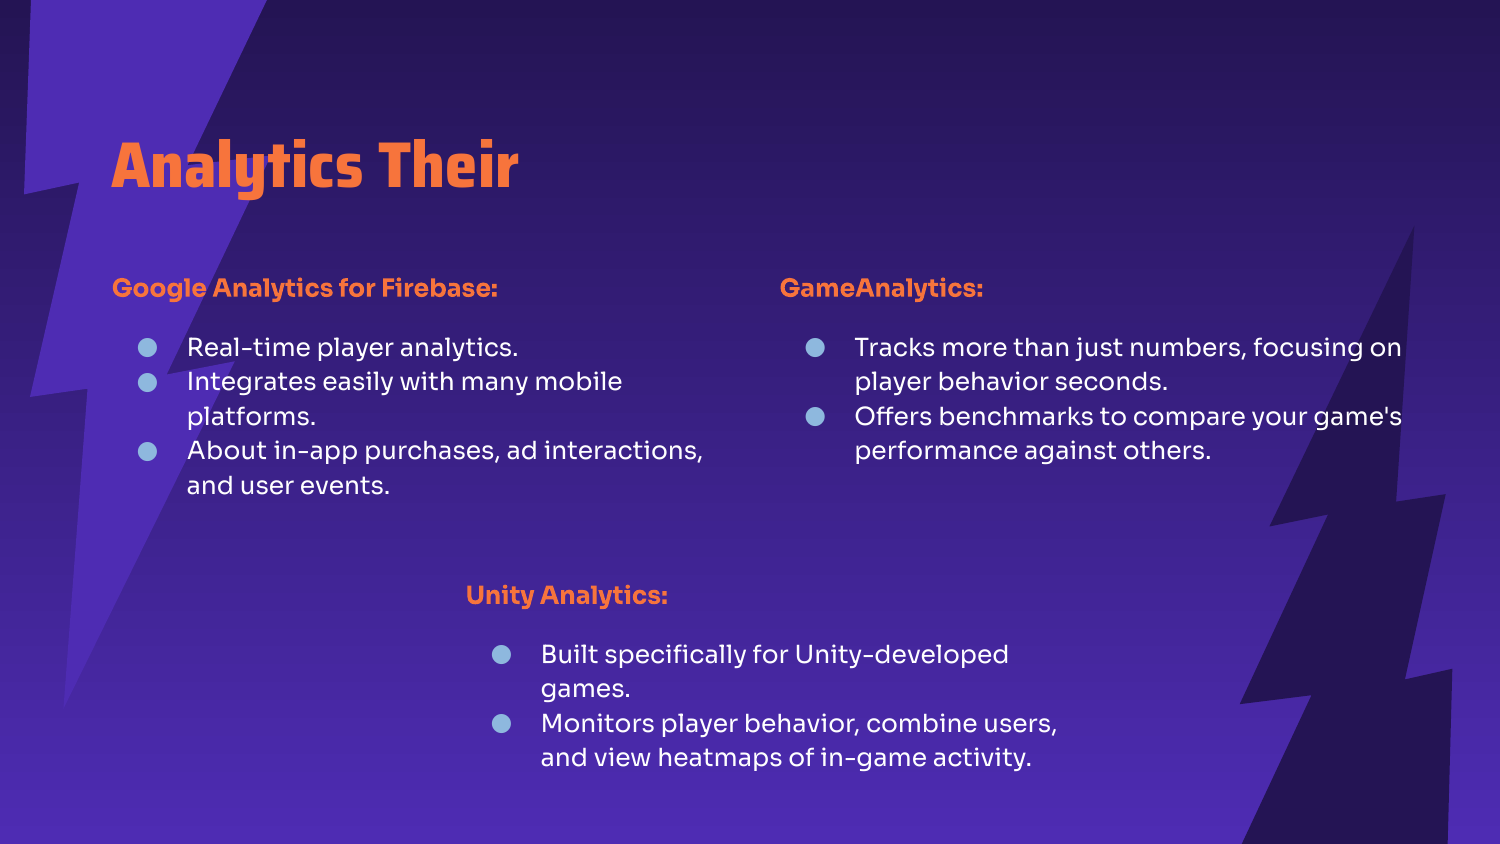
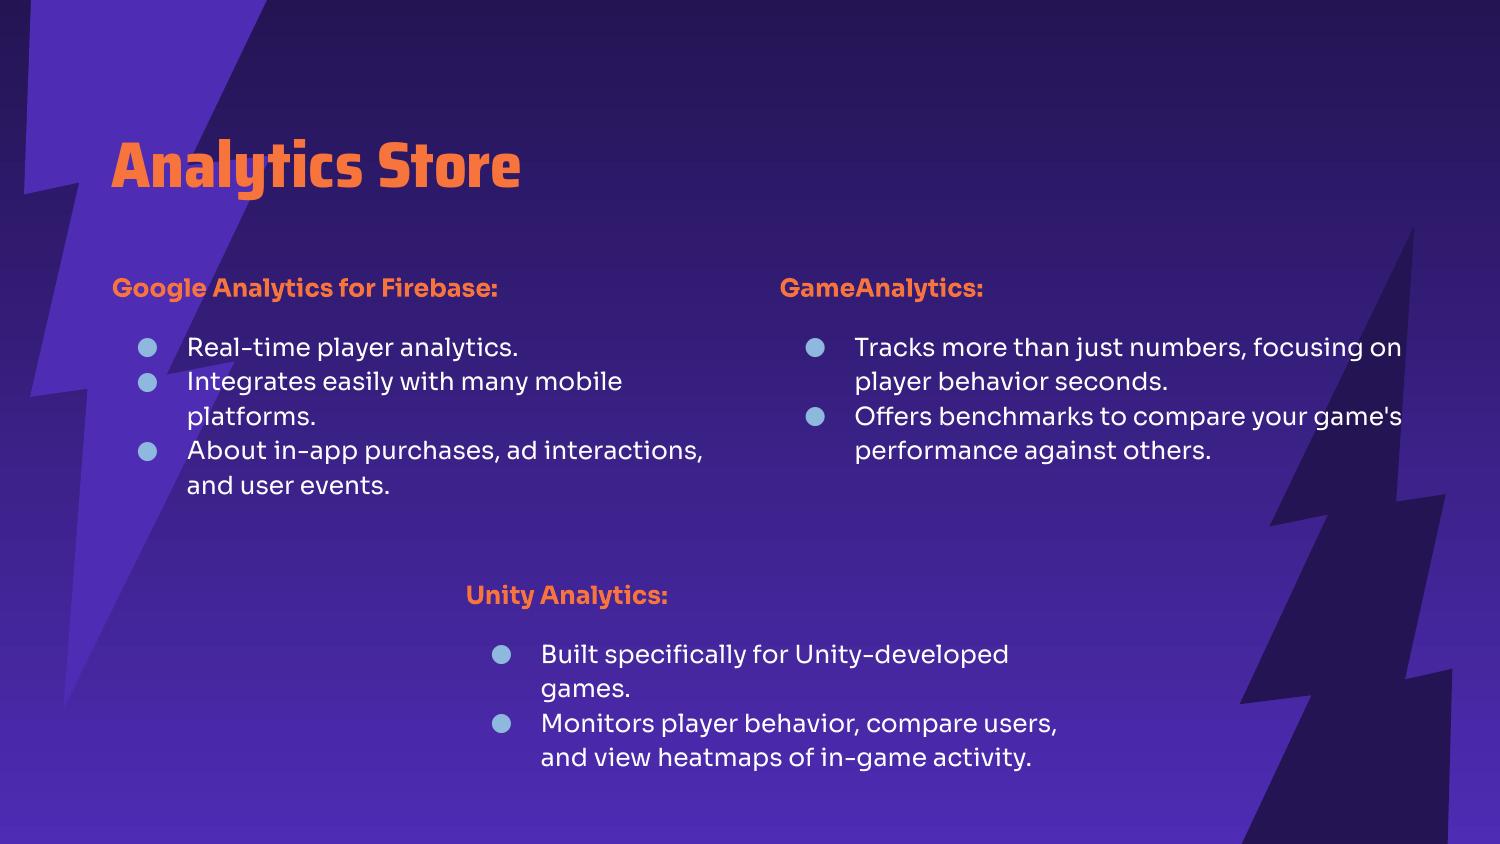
Their: Their -> Store
behavior combine: combine -> compare
